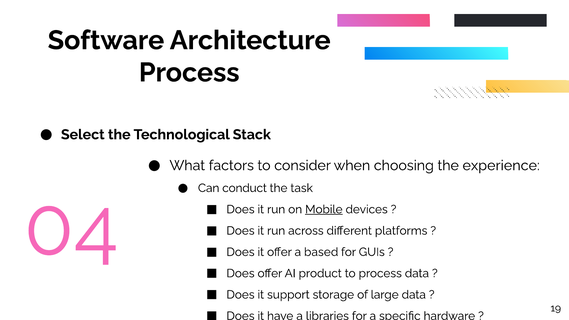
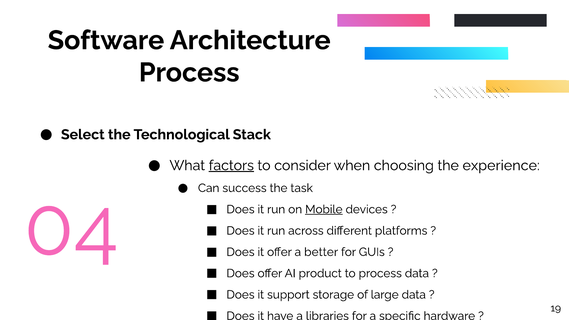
factors underline: none -> present
conduct: conduct -> success
based: based -> better
